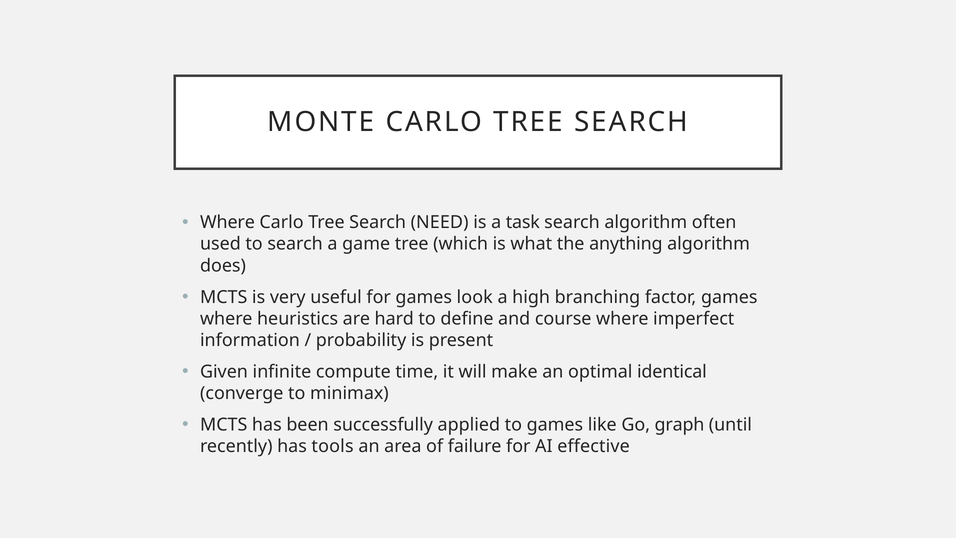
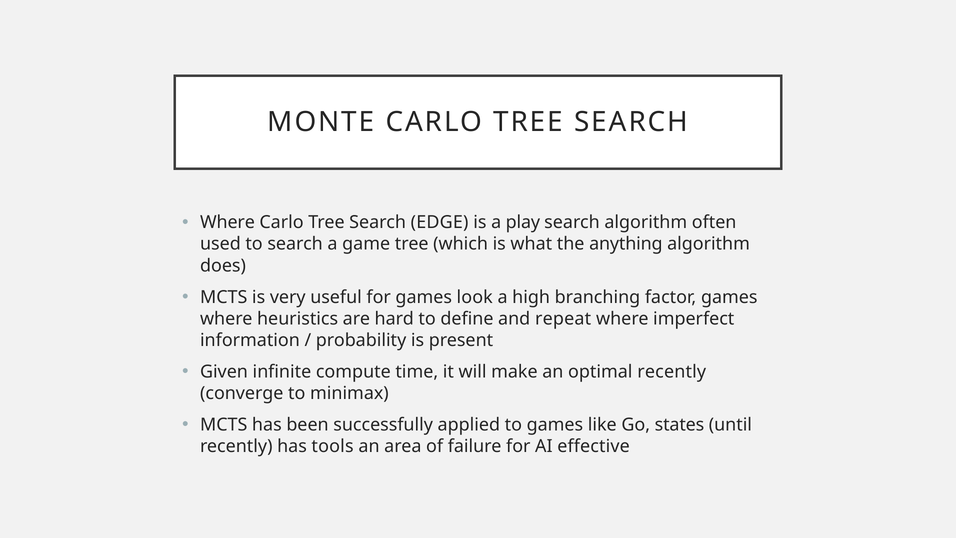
NEED: NEED -> EDGE
task: task -> play
course: course -> repeat
optimal identical: identical -> recently
graph: graph -> states
